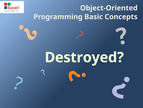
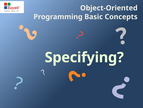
Destroyed: Destroyed -> Specifying
